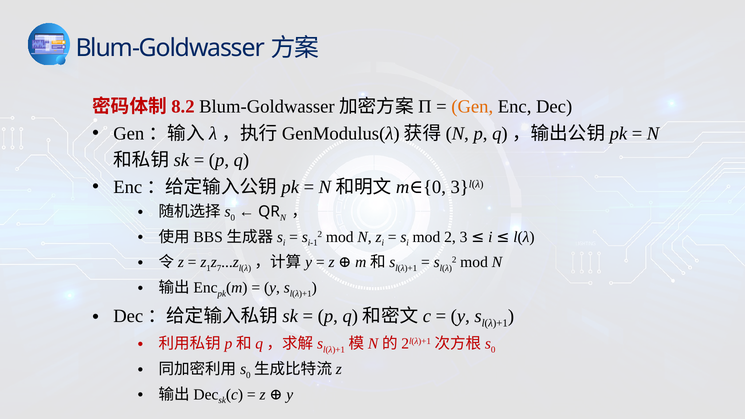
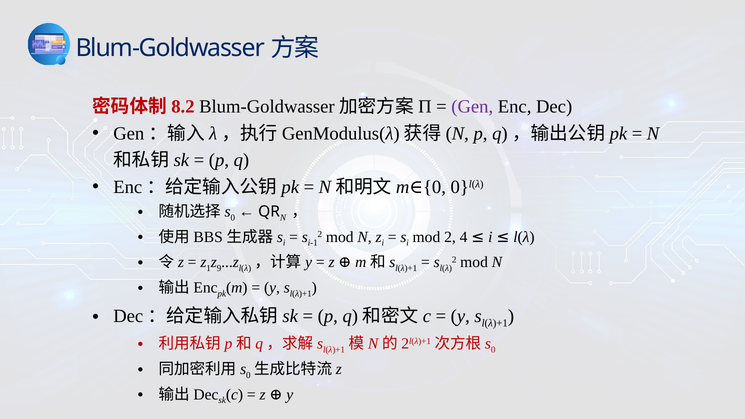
Gen colour: orange -> purple
3 at (460, 187): 3 -> 0
2 3: 3 -> 4
7: 7 -> 9
